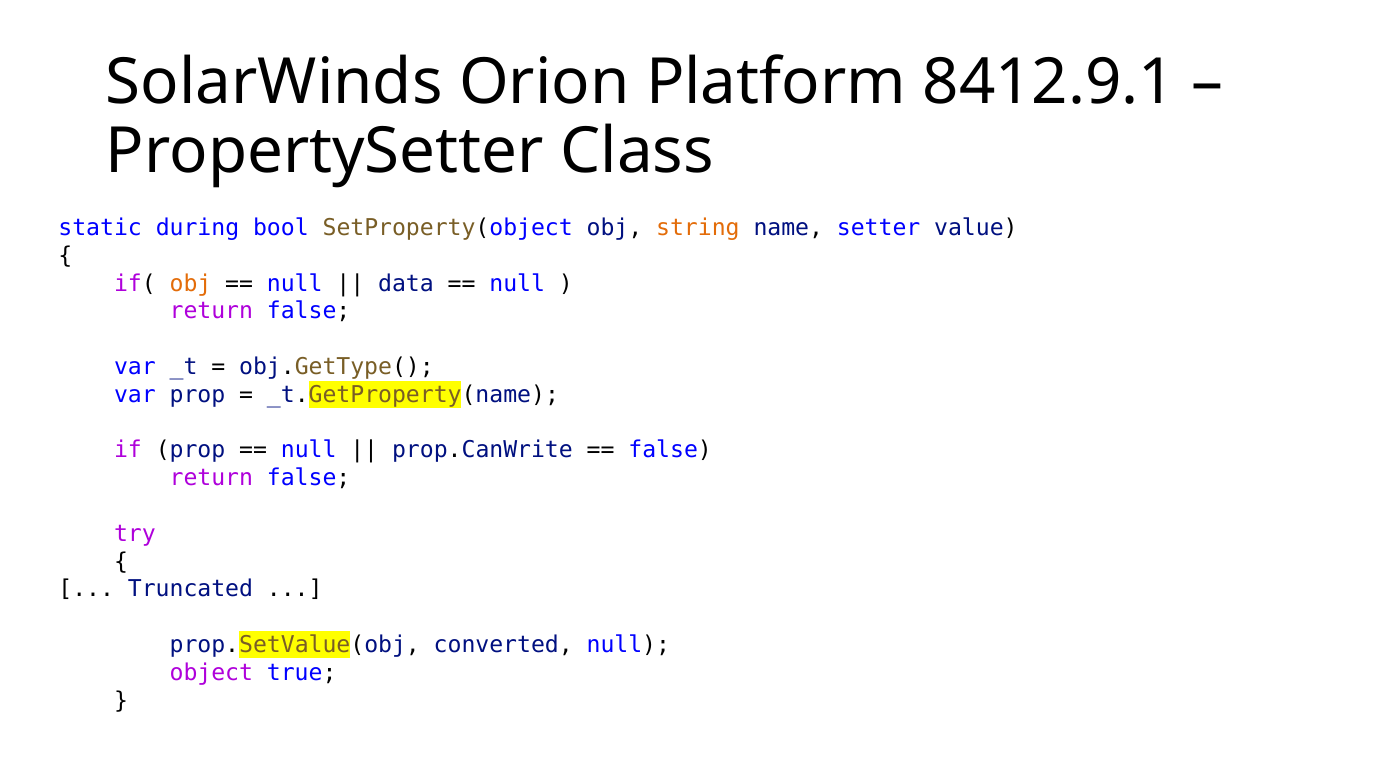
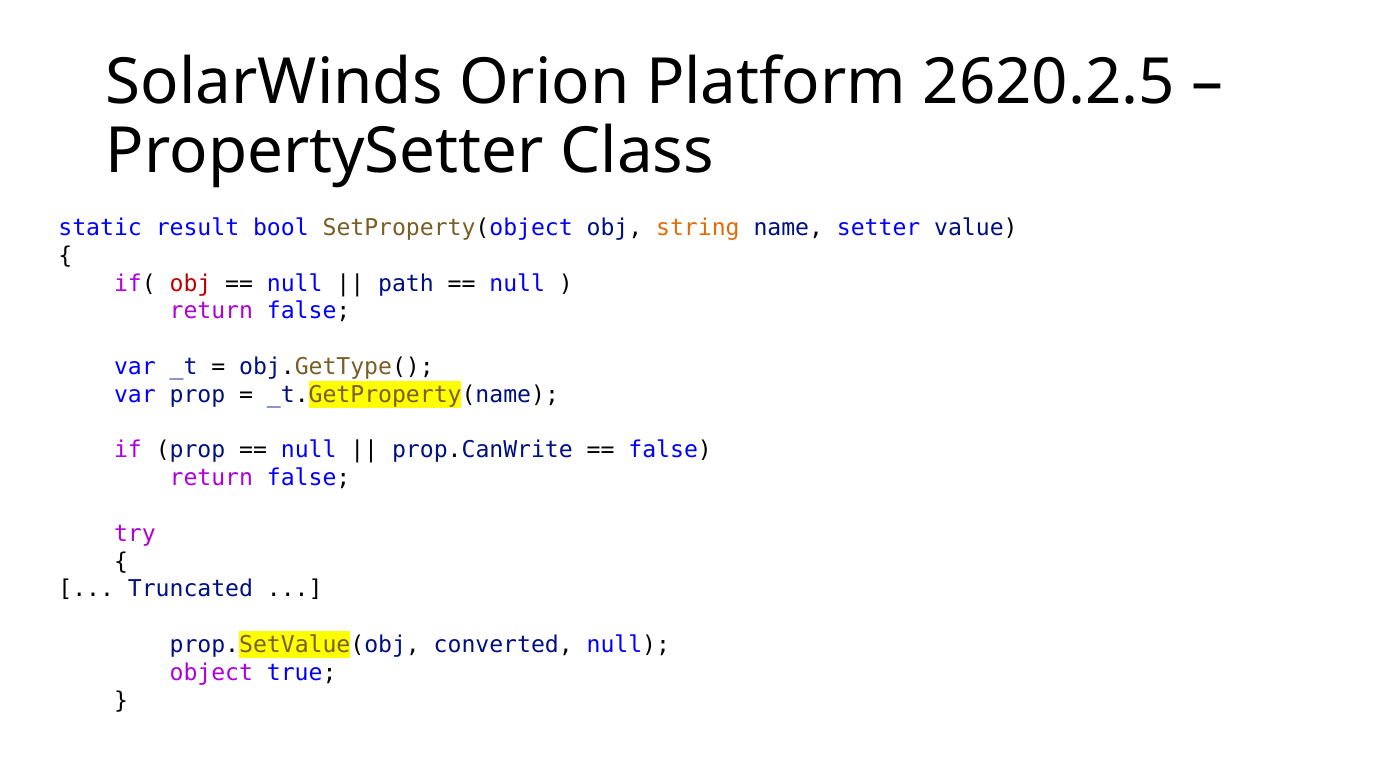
8412.9.1: 8412.9.1 -> 2620.2.5
during: during -> result
obj at (191, 283) colour: orange -> red
data: data -> path
